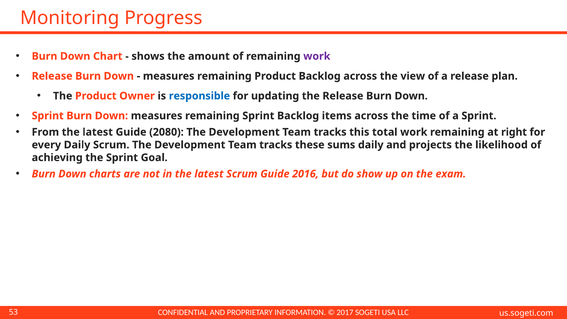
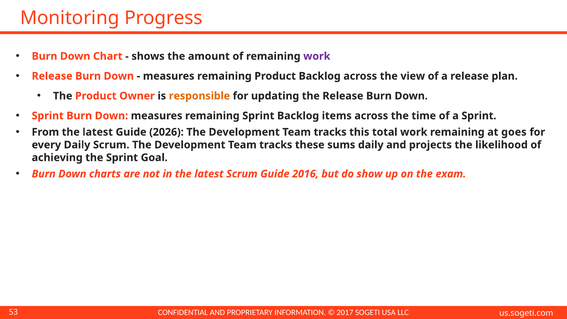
responsible colour: blue -> orange
2080: 2080 -> 2026
right: right -> goes
